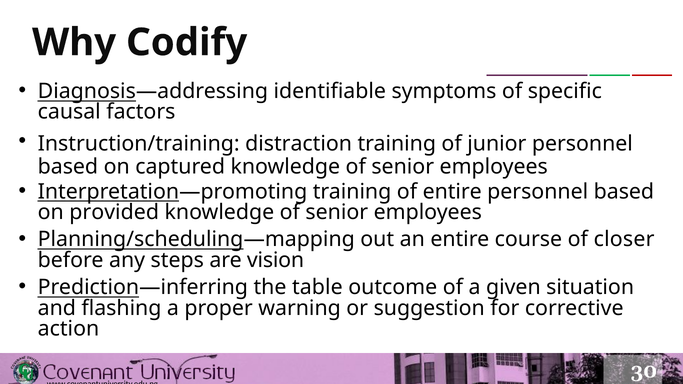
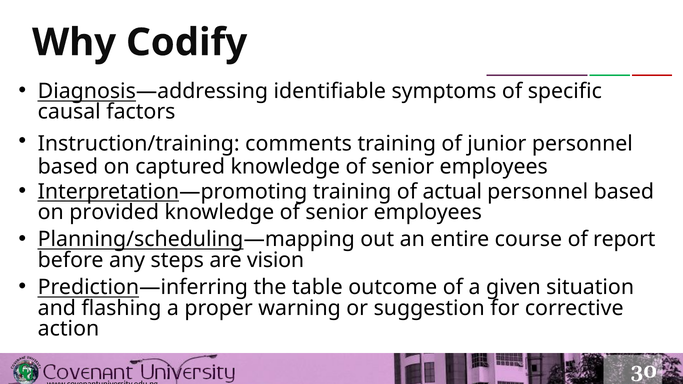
distraction: distraction -> comments
of entire: entire -> actual
closer: closer -> report
